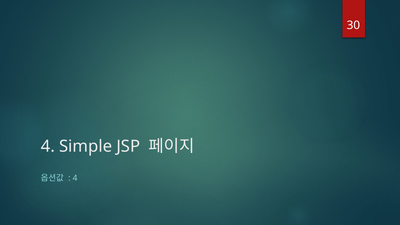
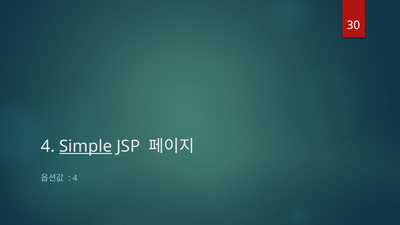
Simple underline: none -> present
